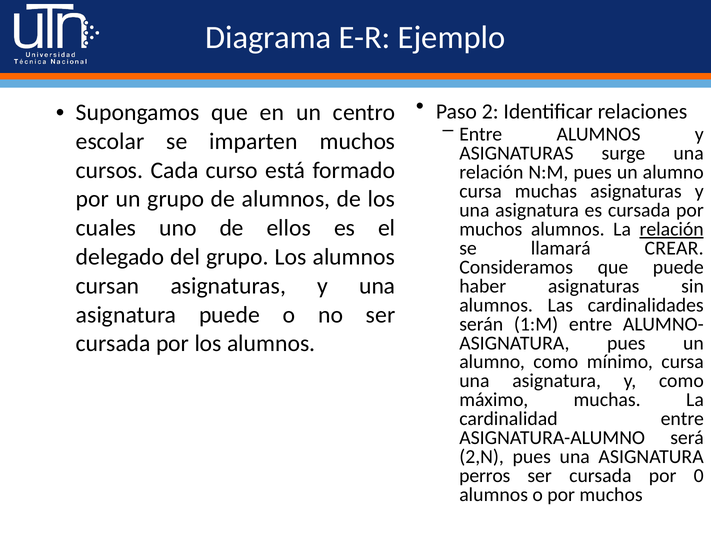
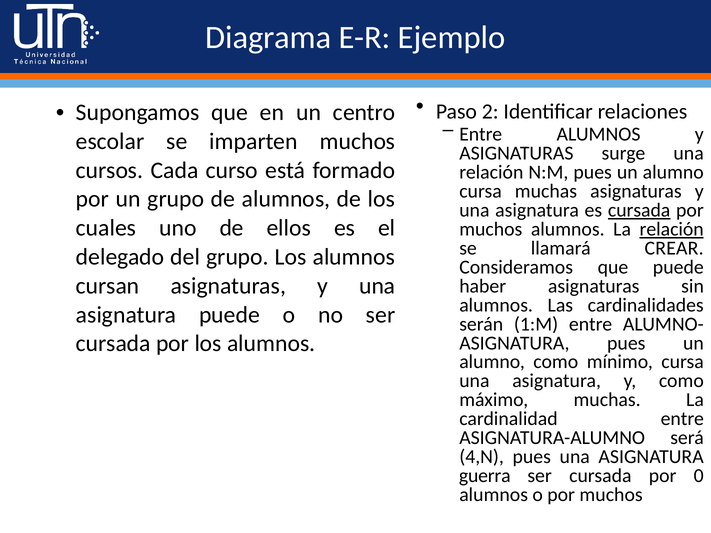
cursada at (639, 210) underline: none -> present
2,N: 2,N -> 4,N
perros: perros -> guerra
